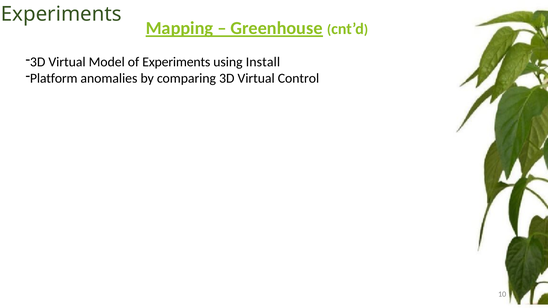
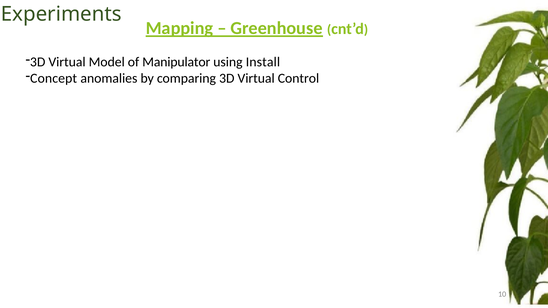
of Experiments: Experiments -> Manipulator
Platform: Platform -> Concept
